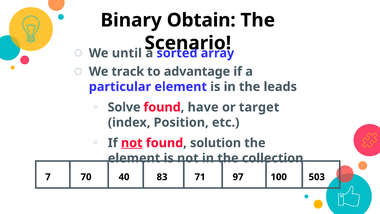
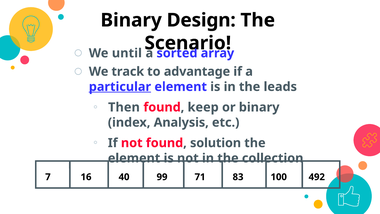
Obtain: Obtain -> Design
particular underline: none -> present
Solve: Solve -> Then
have: have -> keep
or target: target -> binary
Position: Position -> Analysis
not at (132, 143) underline: present -> none
70: 70 -> 16
83: 83 -> 99
97: 97 -> 83
503: 503 -> 492
